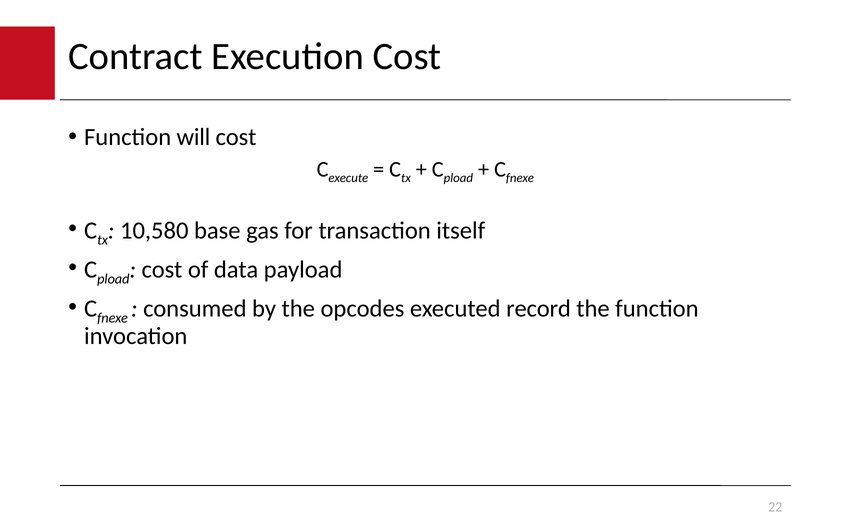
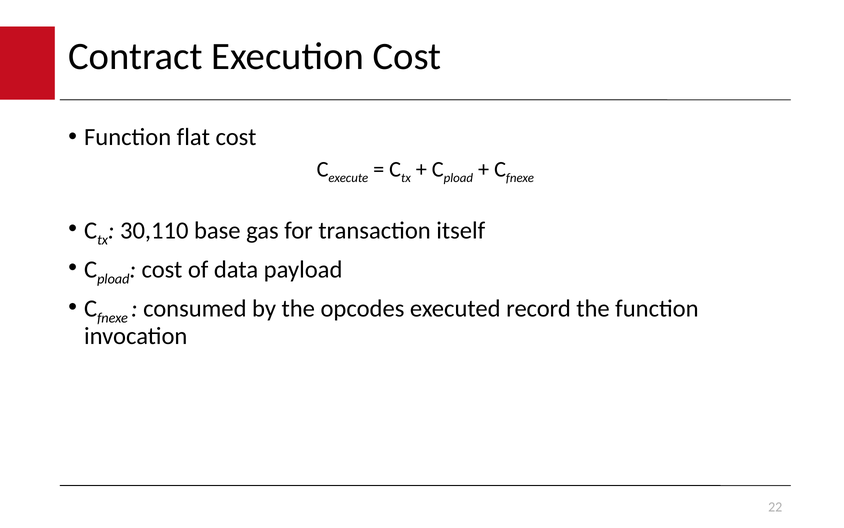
will: will -> flat
10,580: 10,580 -> 30,110
